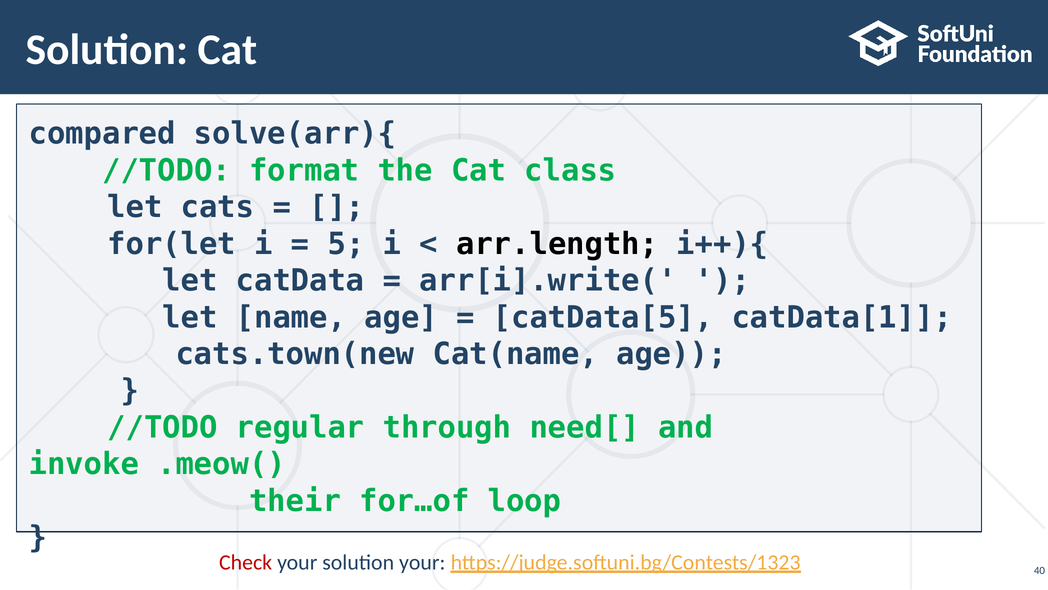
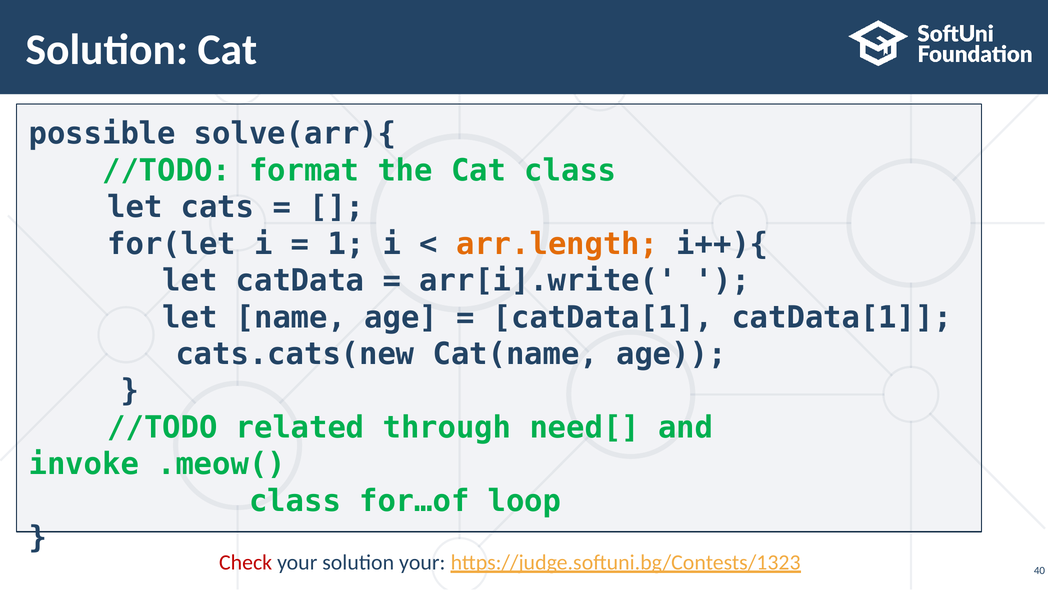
compared: compared -> possible
5: 5 -> 1
arr.length colour: black -> orange
catData[5 at (603, 317): catData[5 -> catData[1
cats.town(new: cats.town(new -> cats.cats(new
regular: regular -> related
their at (295, 501): their -> class
